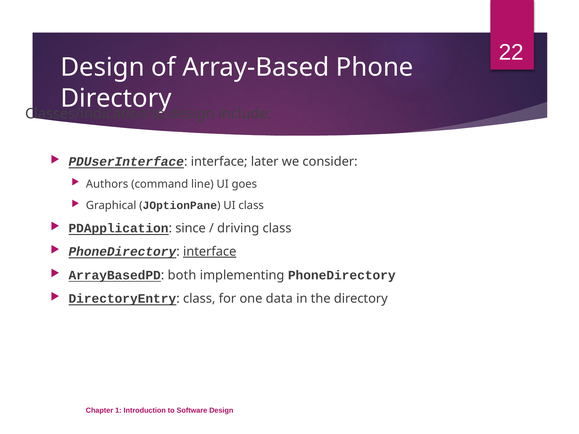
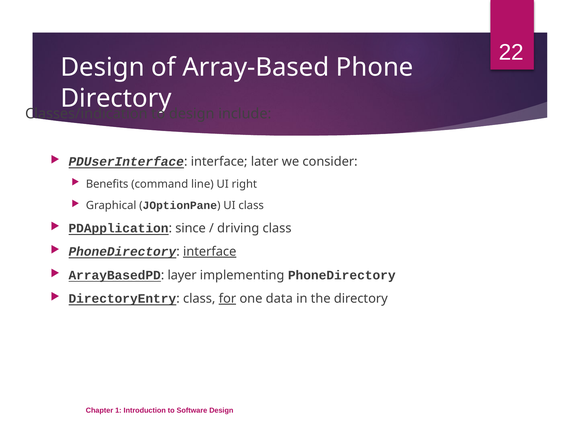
Authors: Authors -> Benefits
goes: goes -> right
both: both -> layer
for underline: none -> present
